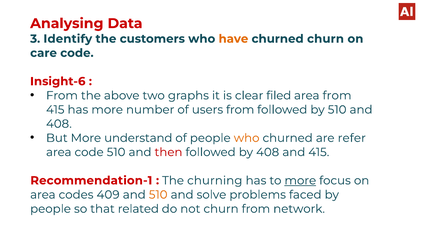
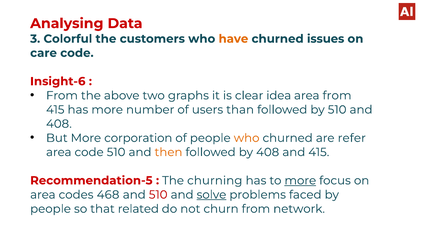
Identify: Identify -> Colorful
churned churn: churn -> issues
filed: filed -> idea
users from: from -> than
understand: understand -> corporation
then colour: red -> orange
Recommendation-1: Recommendation-1 -> Recommendation-5
409: 409 -> 468
510 at (158, 194) colour: orange -> red
solve underline: none -> present
